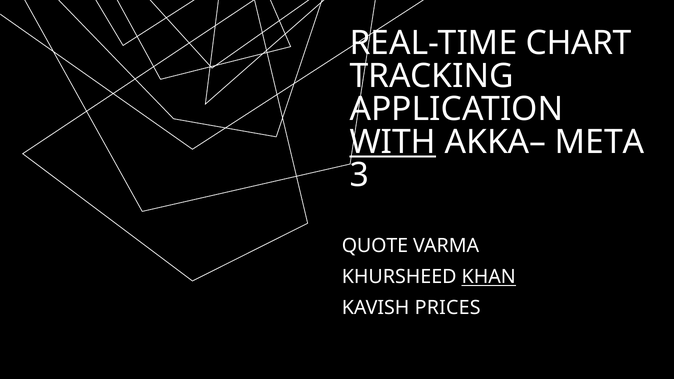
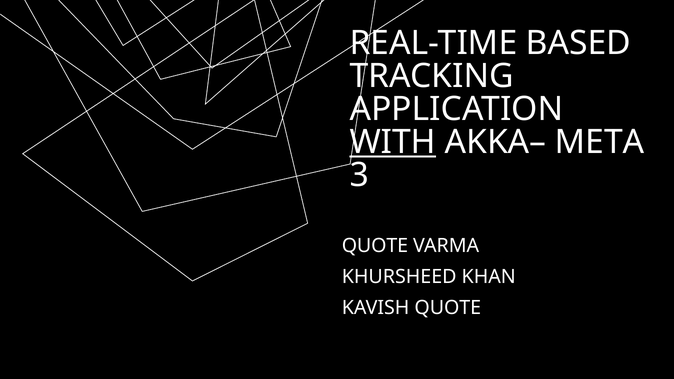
CHART: CHART -> BASED
KHAN underline: present -> none
KAVISH PRICES: PRICES -> QUOTE
